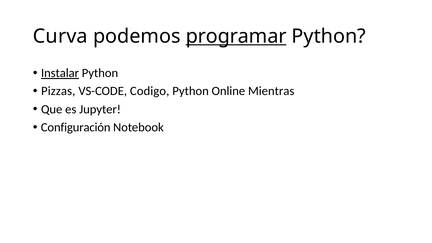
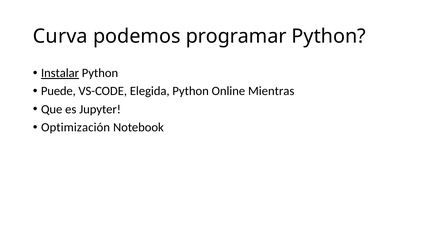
programar underline: present -> none
Pizzas: Pizzas -> Puede
Codigo: Codigo -> Elegida
Configuración: Configuración -> Optimización
